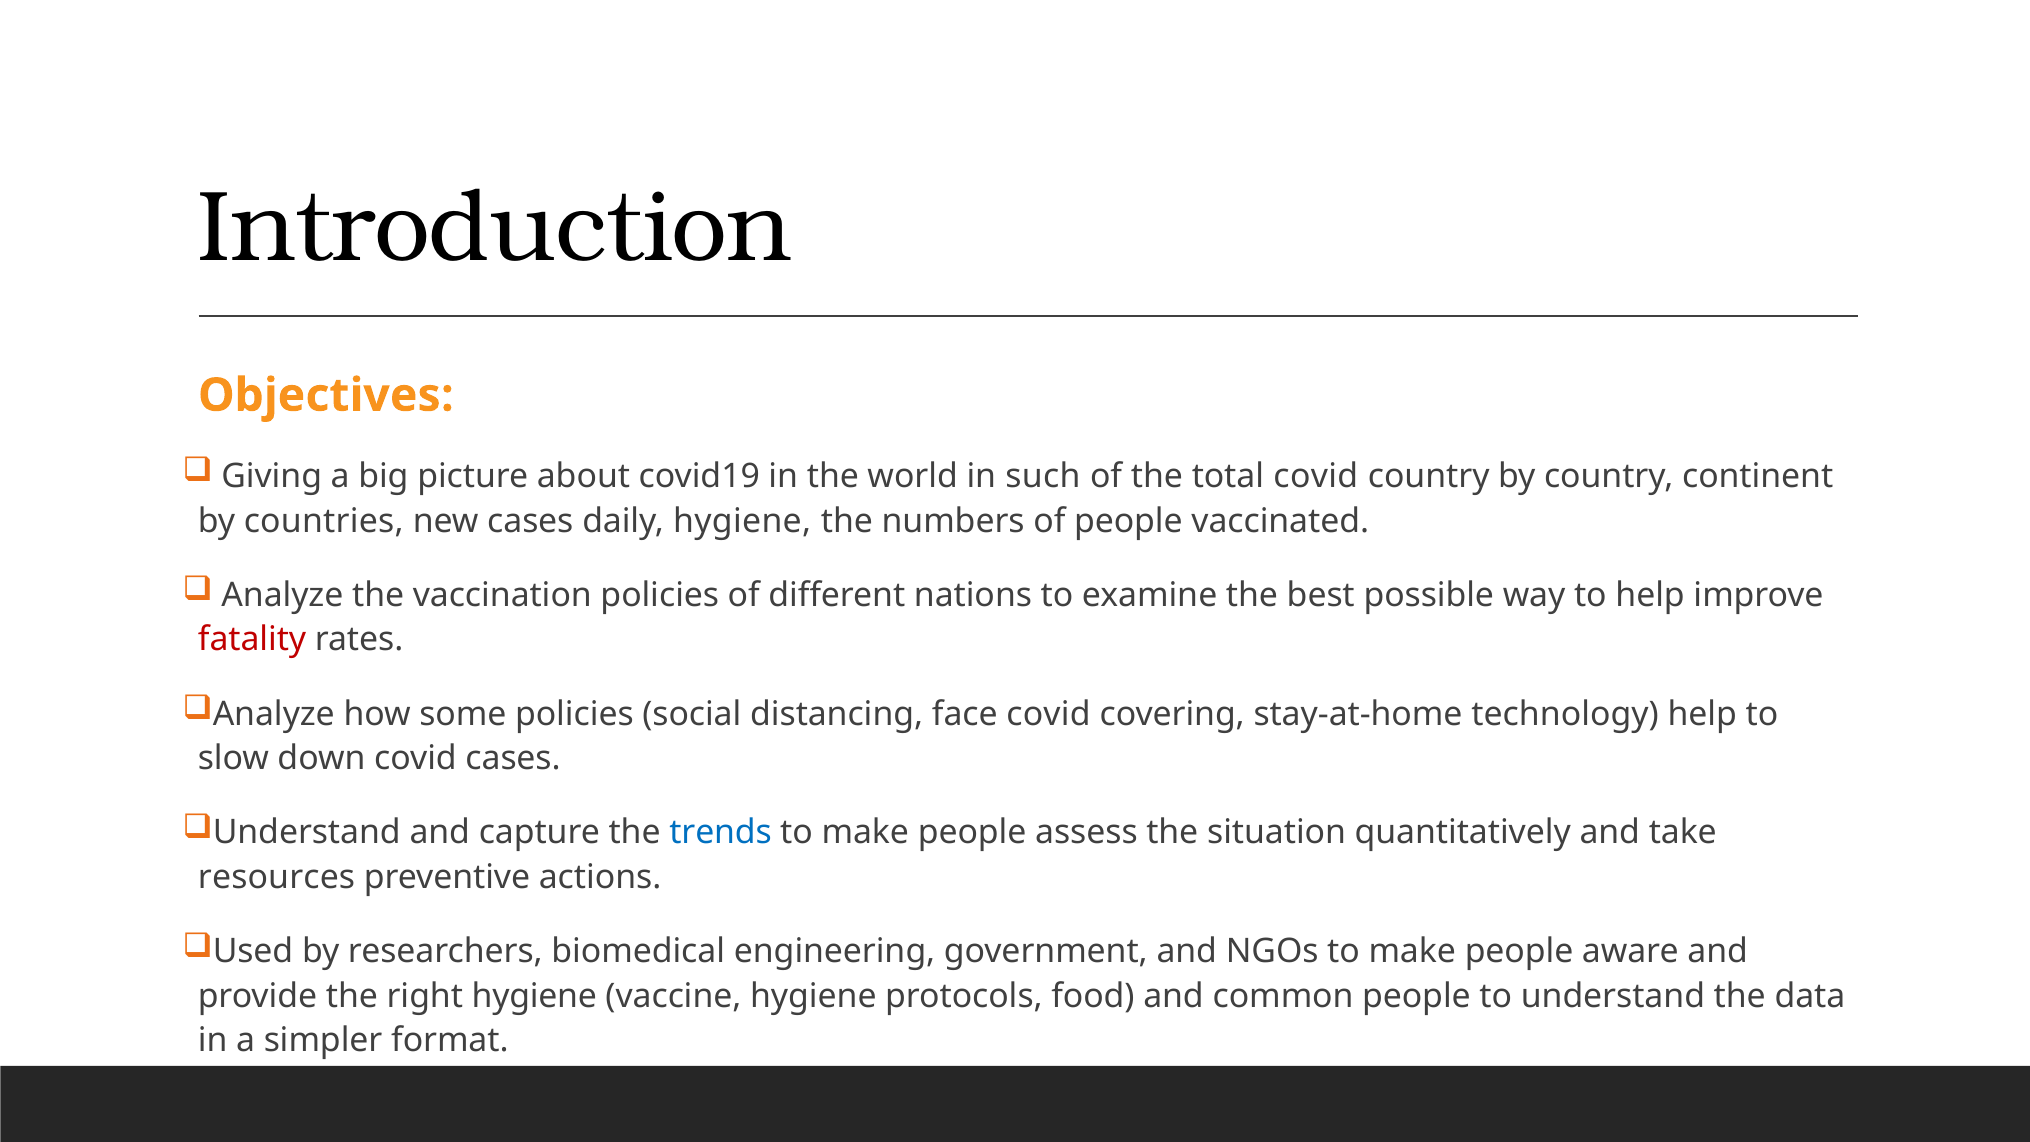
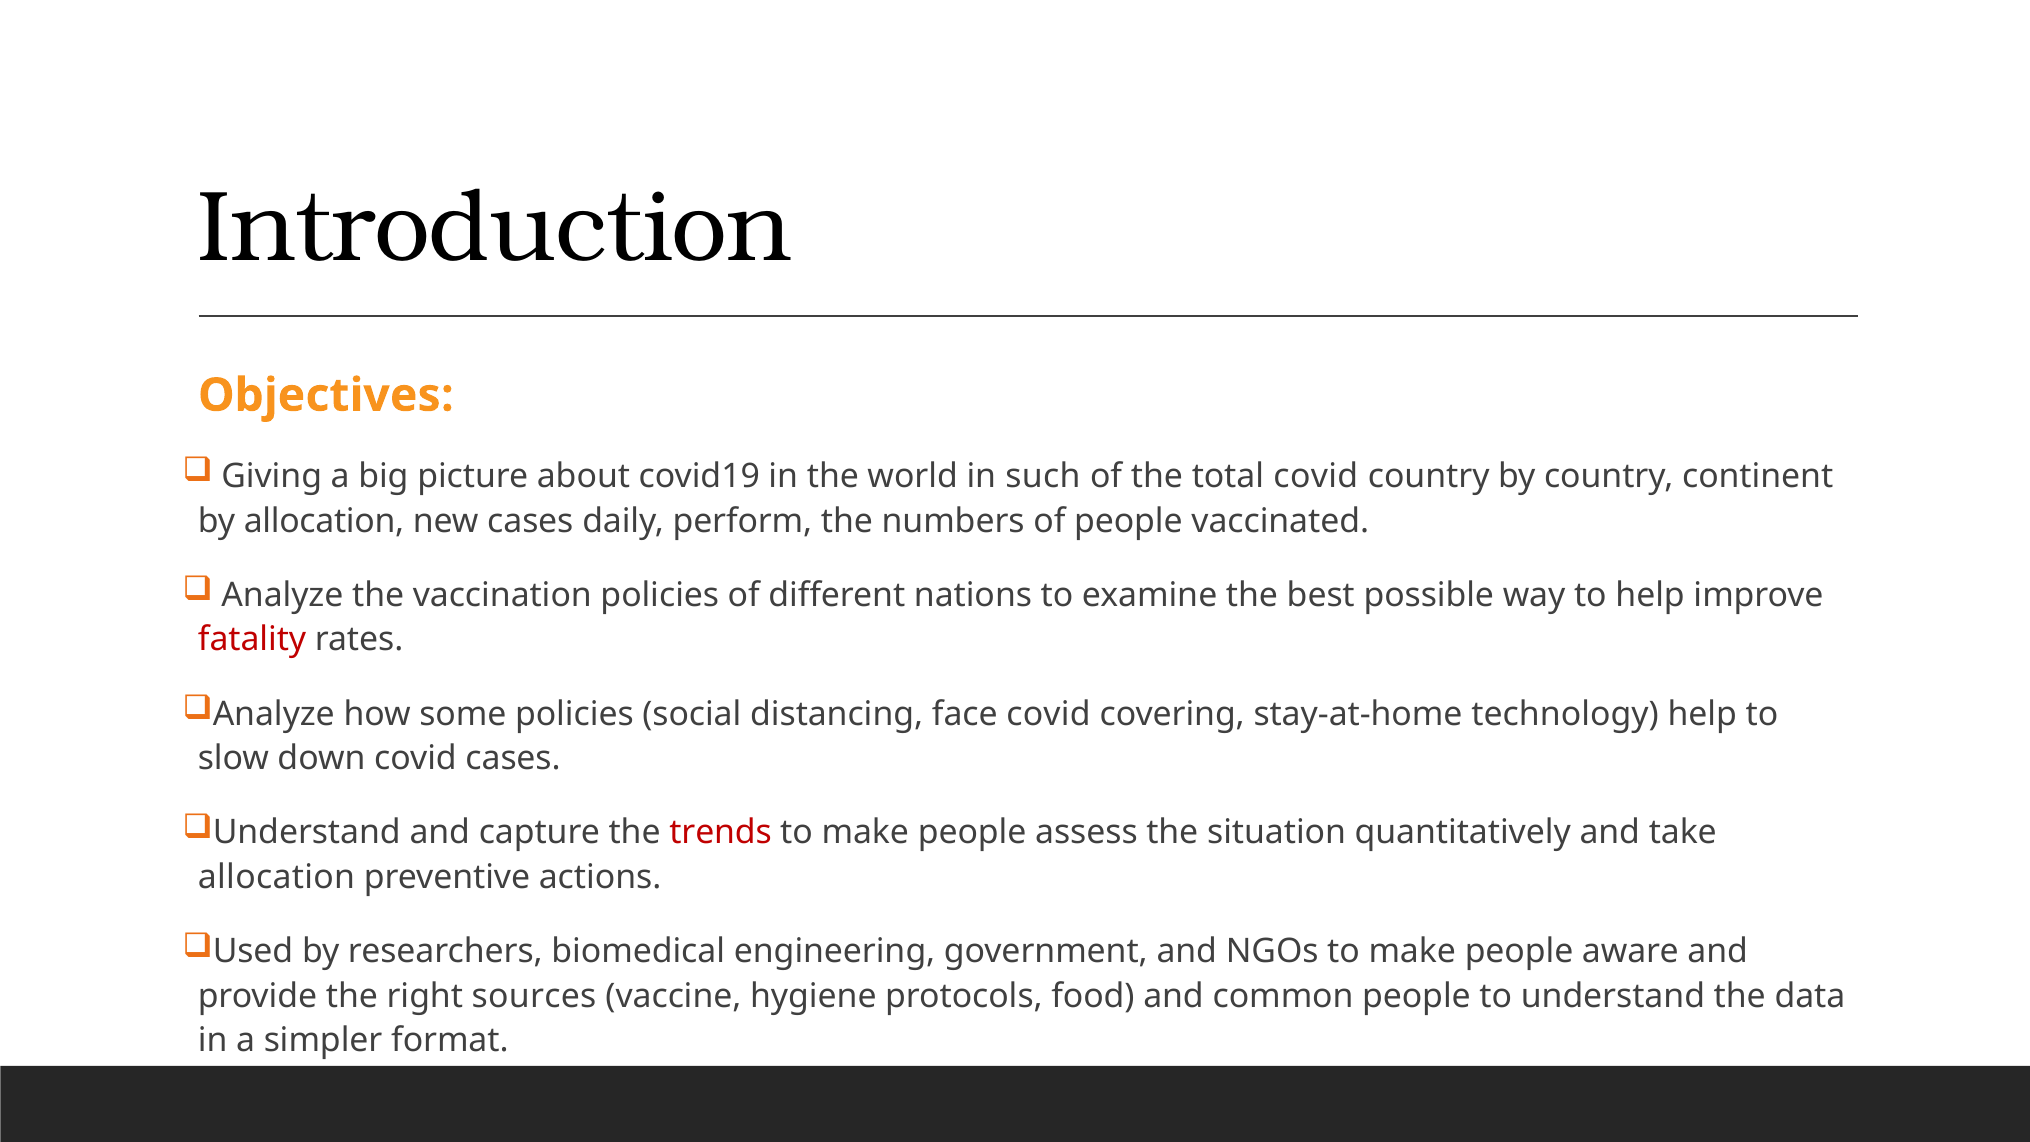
by countries: countries -> allocation
daily hygiene: hygiene -> perform
trends colour: blue -> red
resources at (277, 877): resources -> allocation
right hygiene: hygiene -> sources
